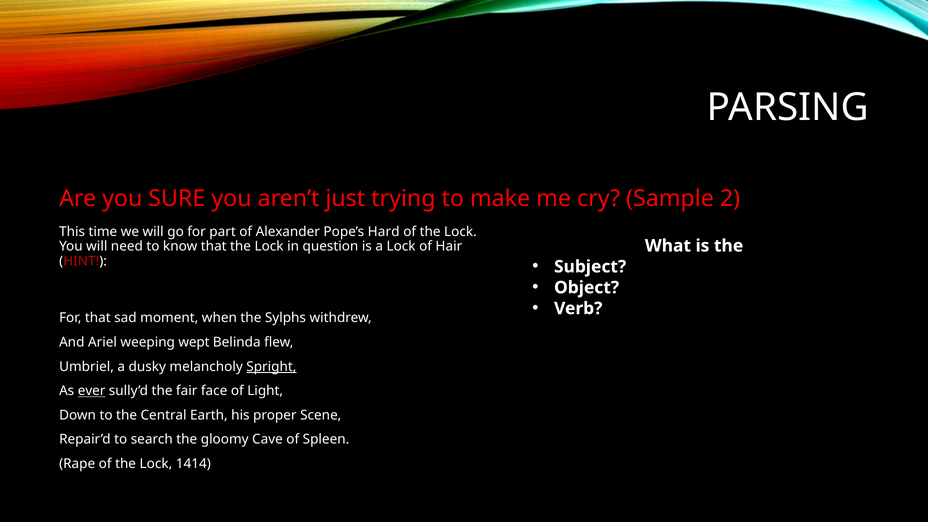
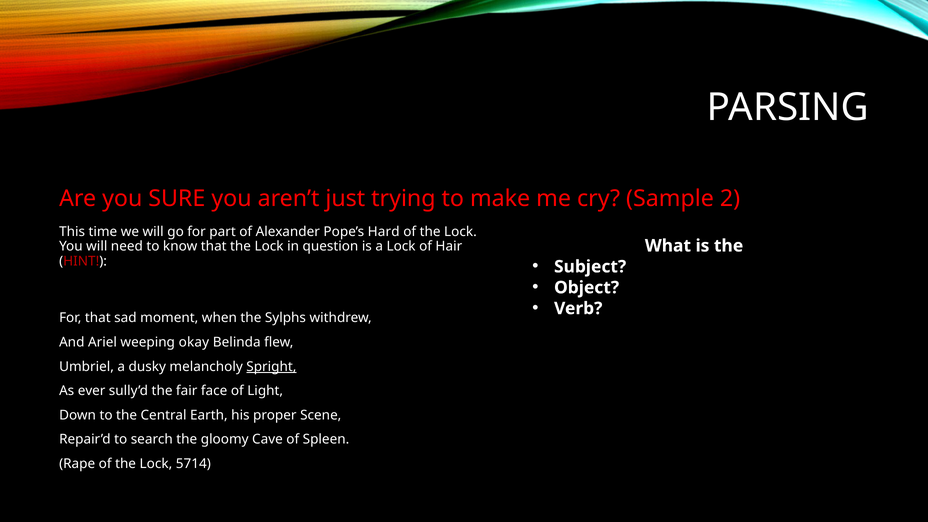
wept: wept -> okay
ever underline: present -> none
1414: 1414 -> 5714
